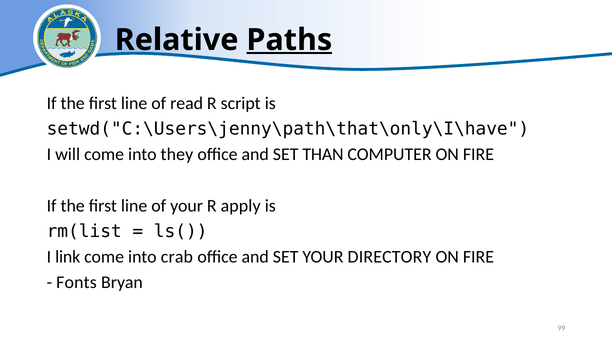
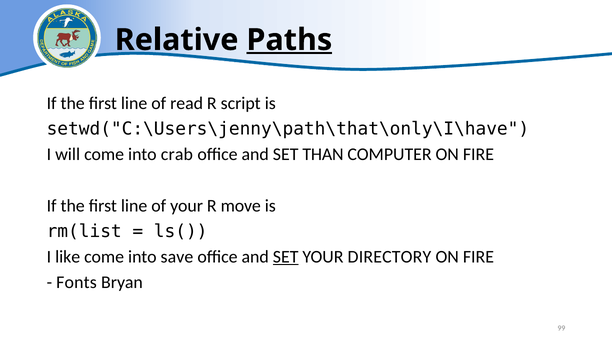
they: they -> crab
apply: apply -> move
link: link -> like
crab: crab -> save
SET at (286, 257) underline: none -> present
